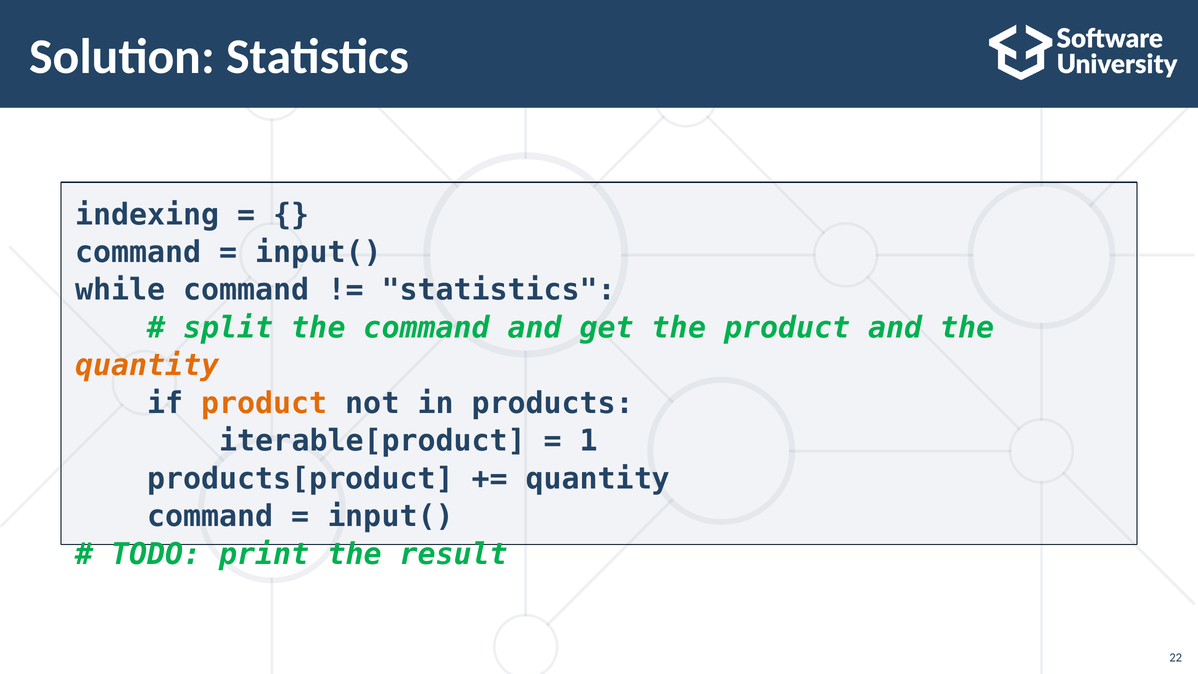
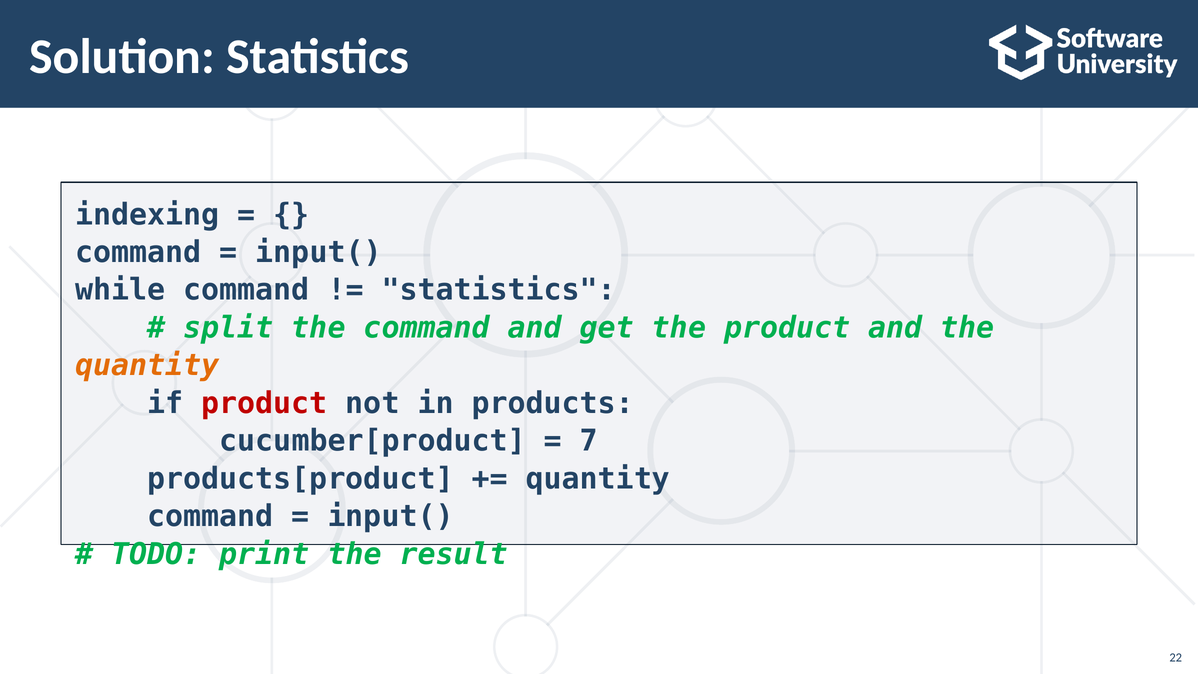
product at (264, 403) colour: orange -> red
iterable[product: iterable[product -> cucumber[product
1: 1 -> 7
